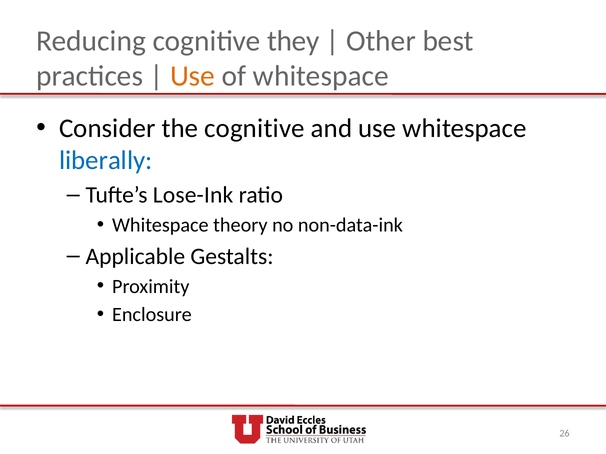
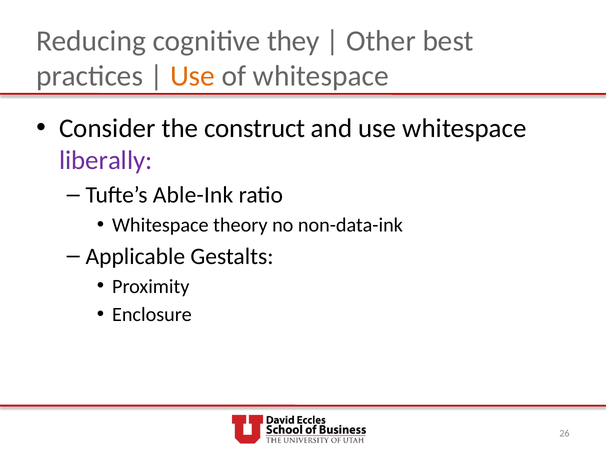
the cognitive: cognitive -> construct
liberally colour: blue -> purple
Lose-Ink: Lose-Ink -> Able-Ink
